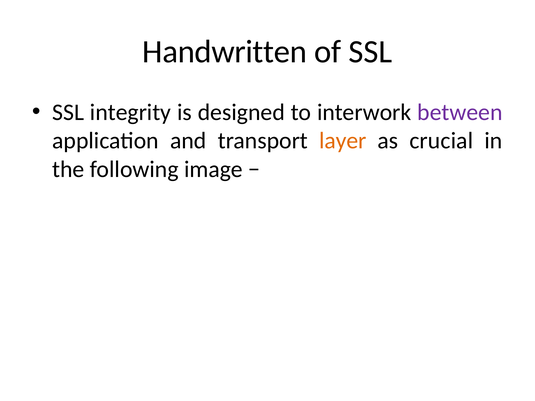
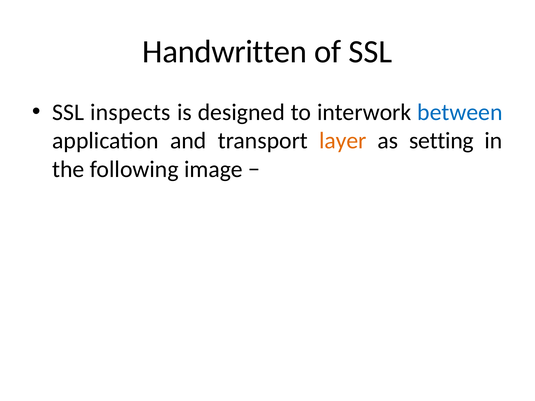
integrity: integrity -> inspects
between colour: purple -> blue
crucial: crucial -> setting
